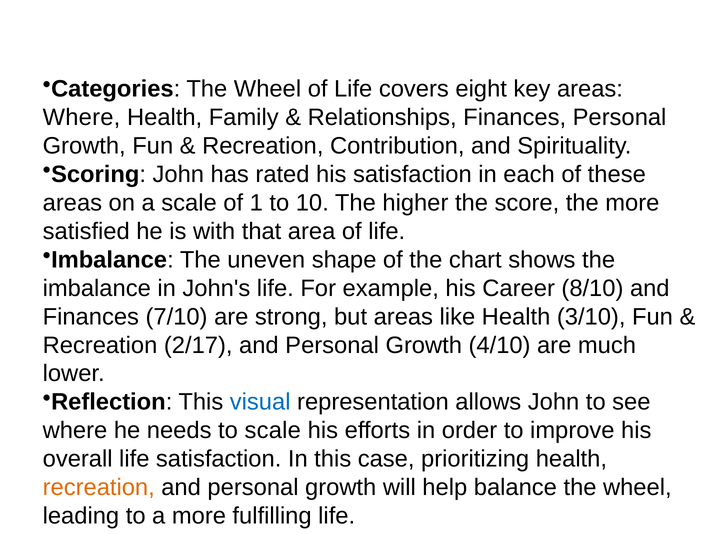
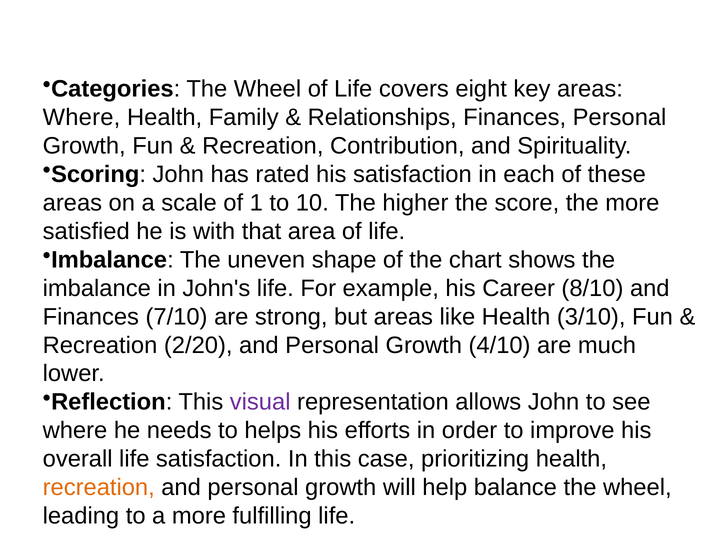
2/17: 2/17 -> 2/20
visual colour: blue -> purple
to scale: scale -> helps
